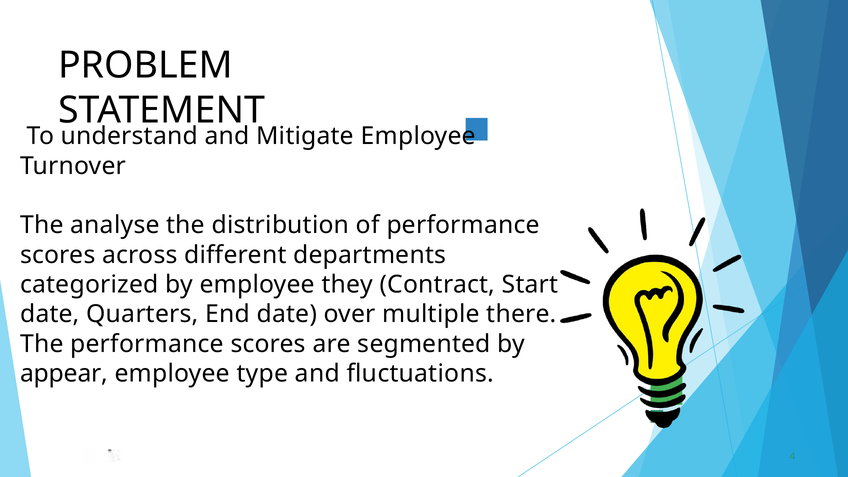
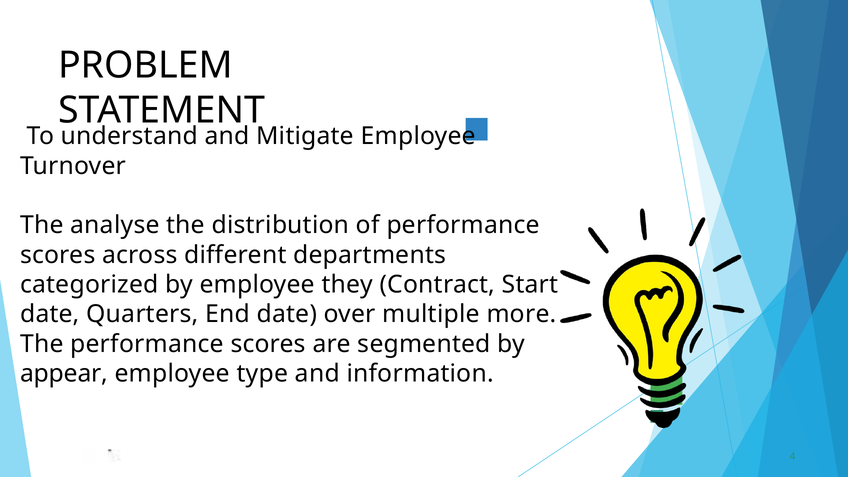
there: there -> more
fluctuations: fluctuations -> information
